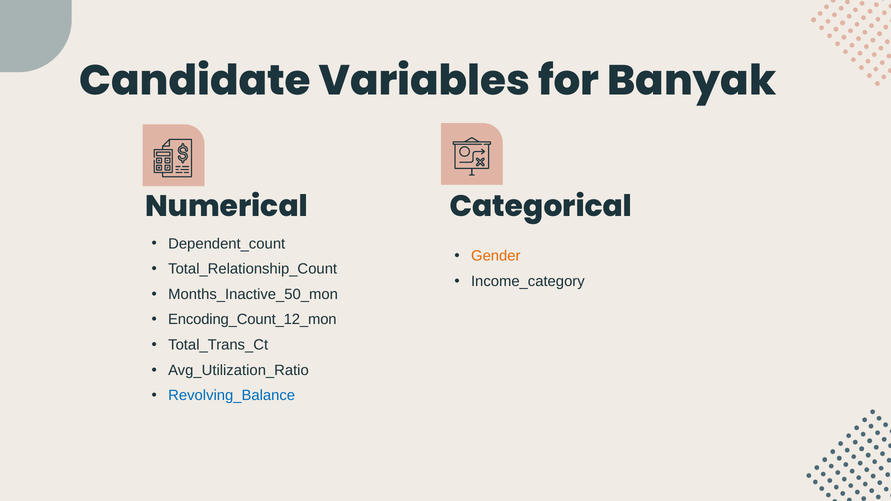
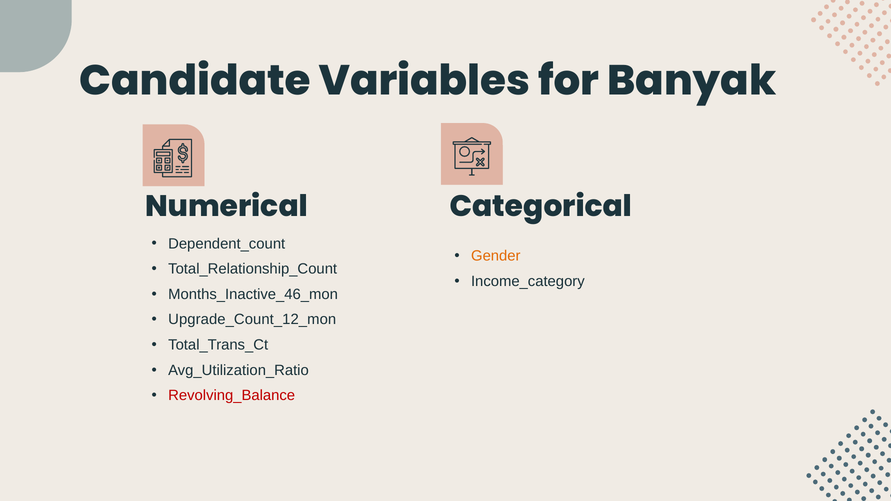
Months_Inactive_50_mon: Months_Inactive_50_mon -> Months_Inactive_46_mon
Encoding_Count_12_mon: Encoding_Count_12_mon -> Upgrade_Count_12_mon
Revolving_Balance colour: blue -> red
